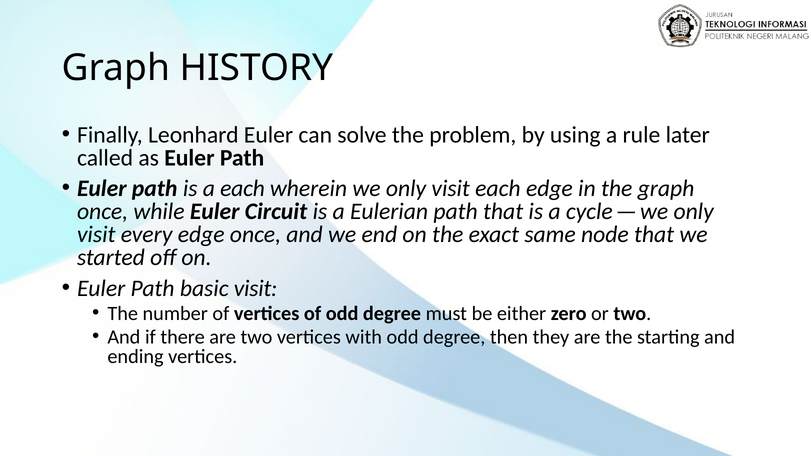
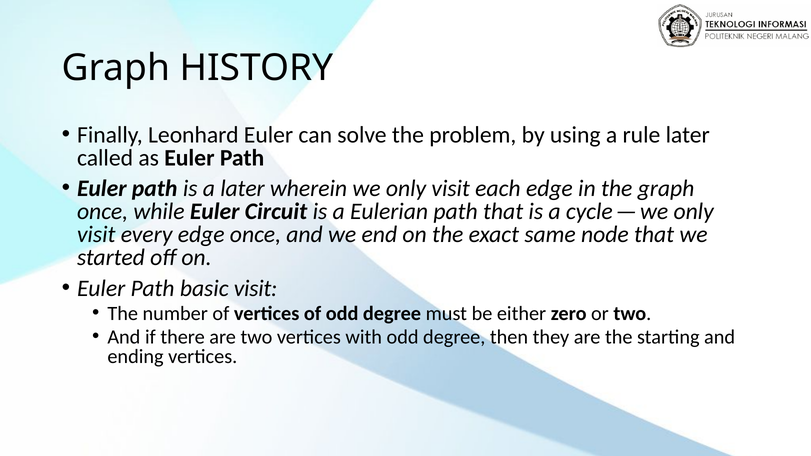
a each: each -> later
